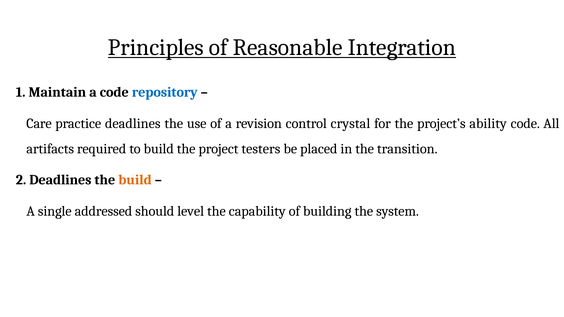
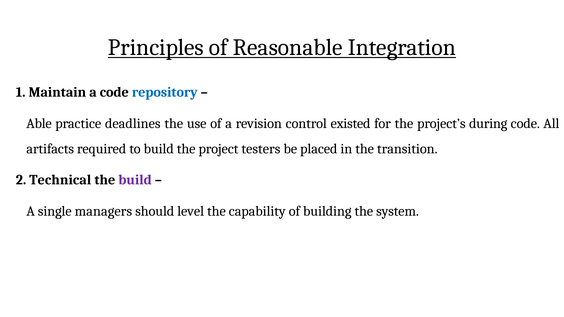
Care: Care -> Able
crystal: crystal -> existed
ability: ability -> during
2 Deadlines: Deadlines -> Technical
build at (135, 180) colour: orange -> purple
addressed: addressed -> managers
